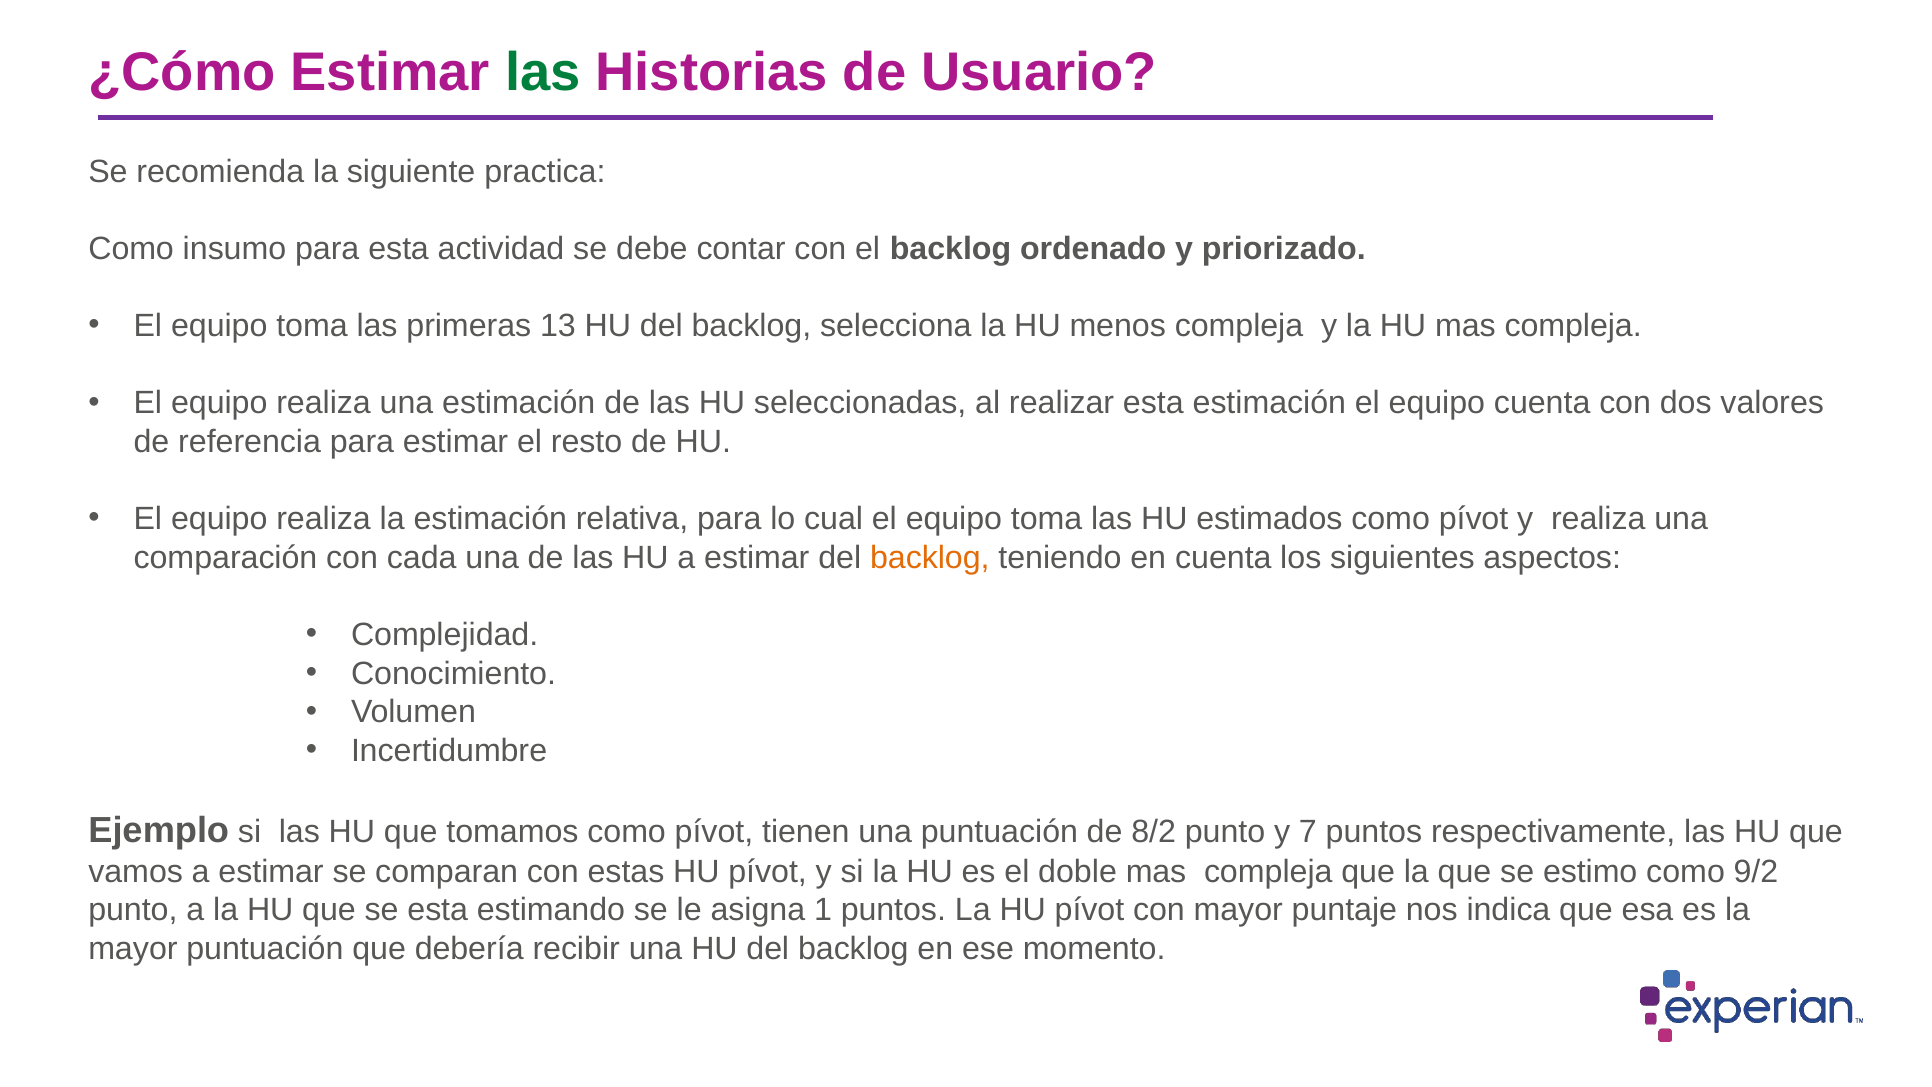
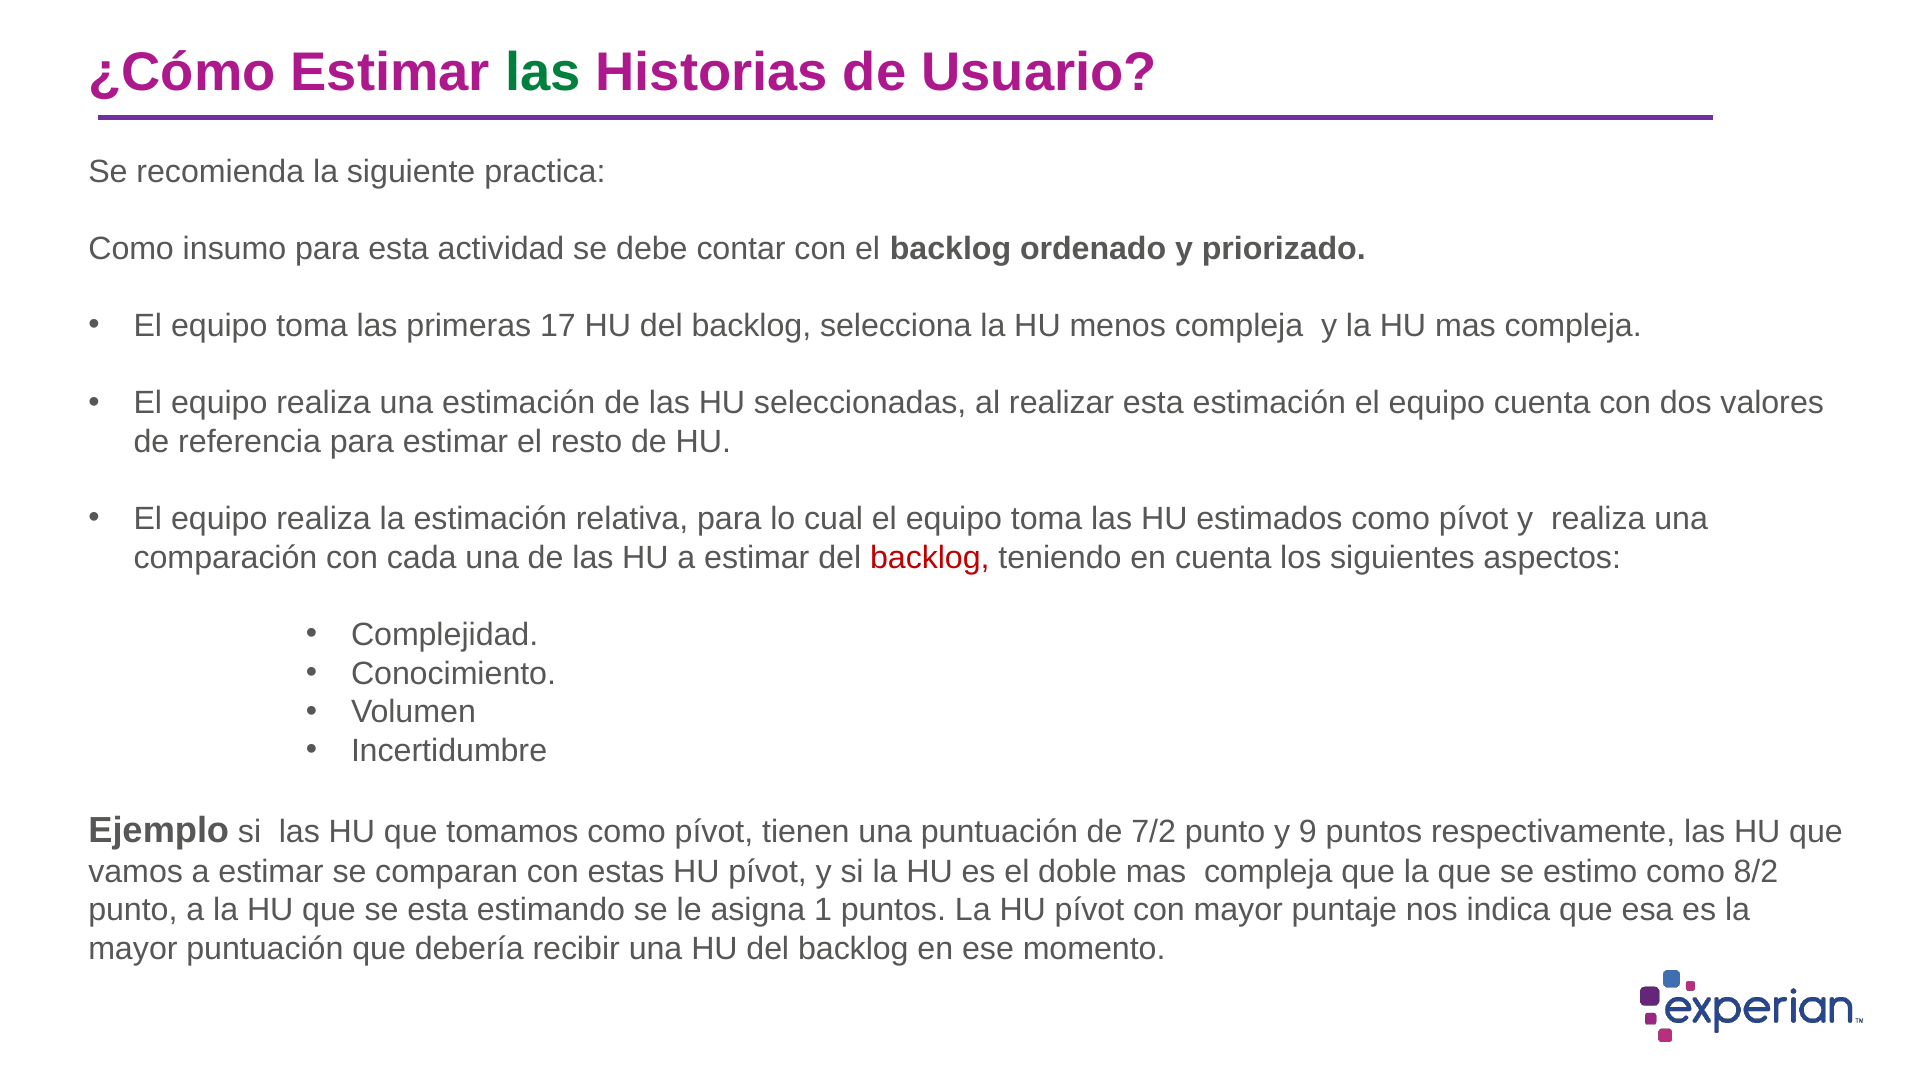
13: 13 -> 17
backlog at (930, 558) colour: orange -> red
8/2: 8/2 -> 7/2
7: 7 -> 9
9/2: 9/2 -> 8/2
